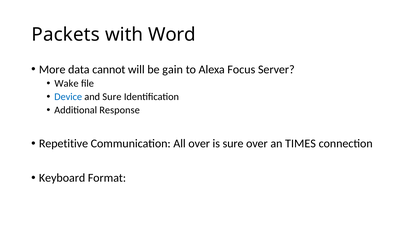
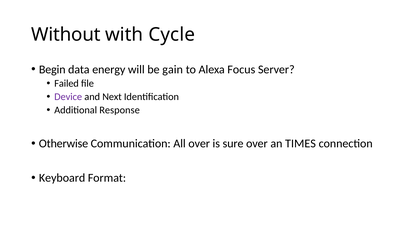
Packets: Packets -> Without
Word: Word -> Cycle
More: More -> Begin
cannot: cannot -> energy
Wake: Wake -> Failed
Device colour: blue -> purple
and Sure: Sure -> Next
Repetitive: Repetitive -> Otherwise
